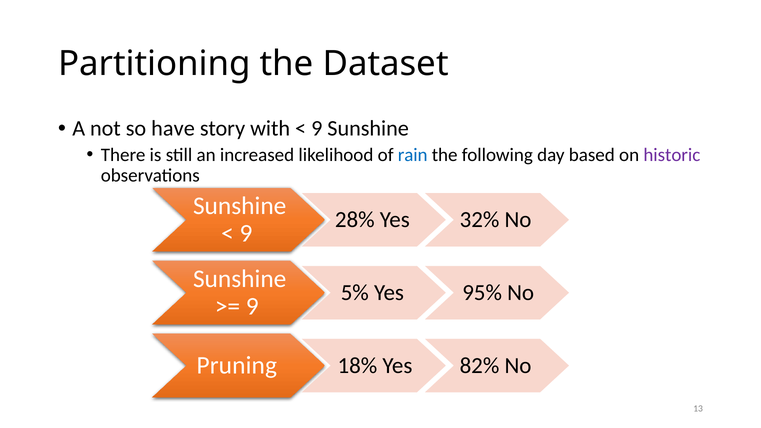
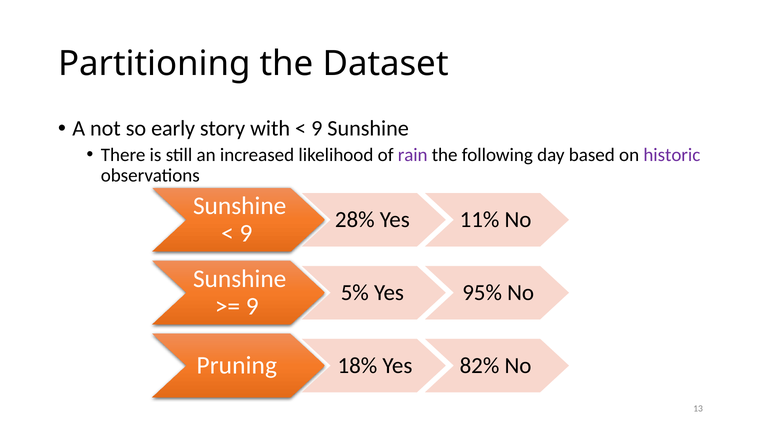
have: have -> early
rain colour: blue -> purple
32%: 32% -> 11%
